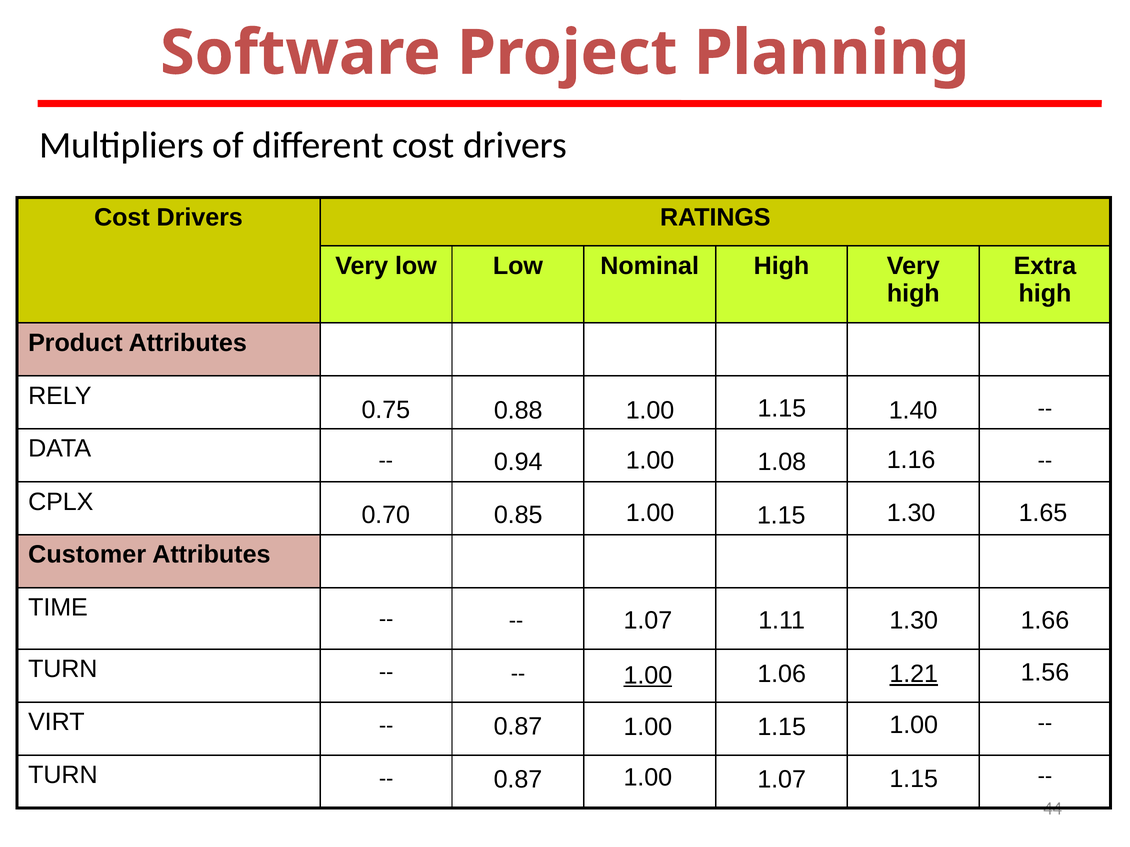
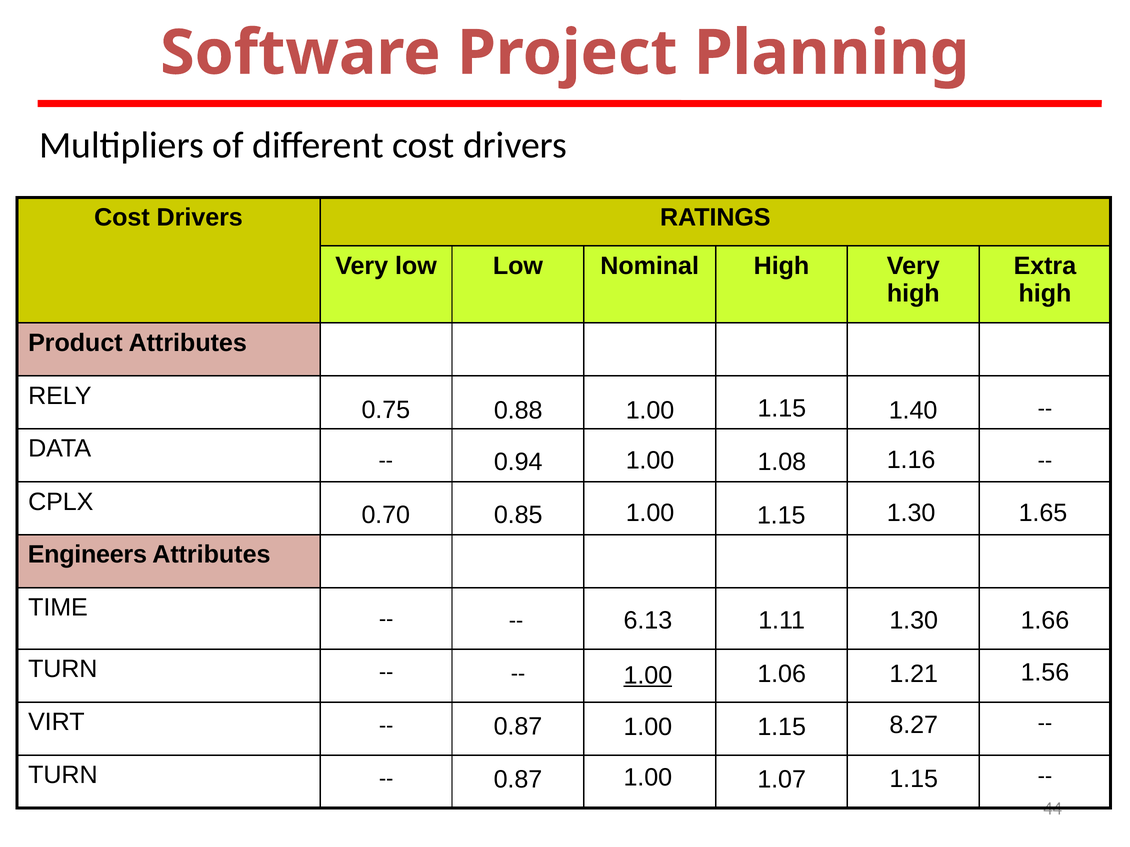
Customer: Customer -> Engineers
1.07 at (648, 621): 1.07 -> 6.13
1.21 underline: present -> none
1.00 at (914, 725): 1.00 -> 8.27
